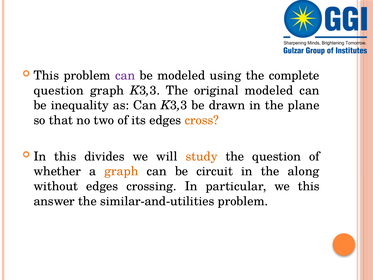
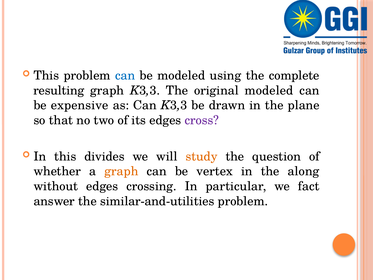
can at (125, 75) colour: purple -> blue
question at (59, 90): question -> resulting
inequality: inequality -> expensive
cross colour: orange -> purple
circuit: circuit -> vertex
we this: this -> fact
